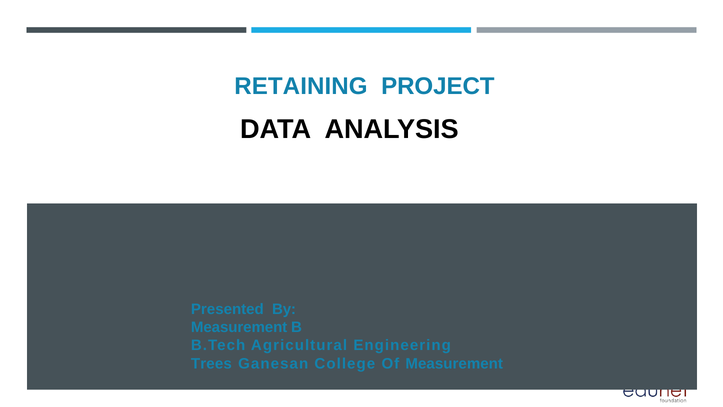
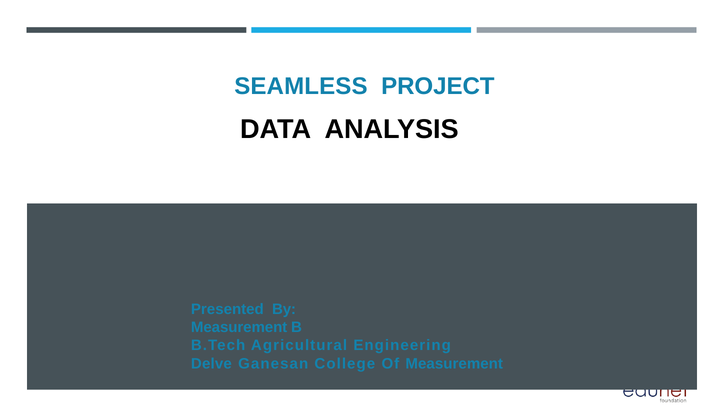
RETAINING: RETAINING -> SEAMLESS
Trees: Trees -> Delve
